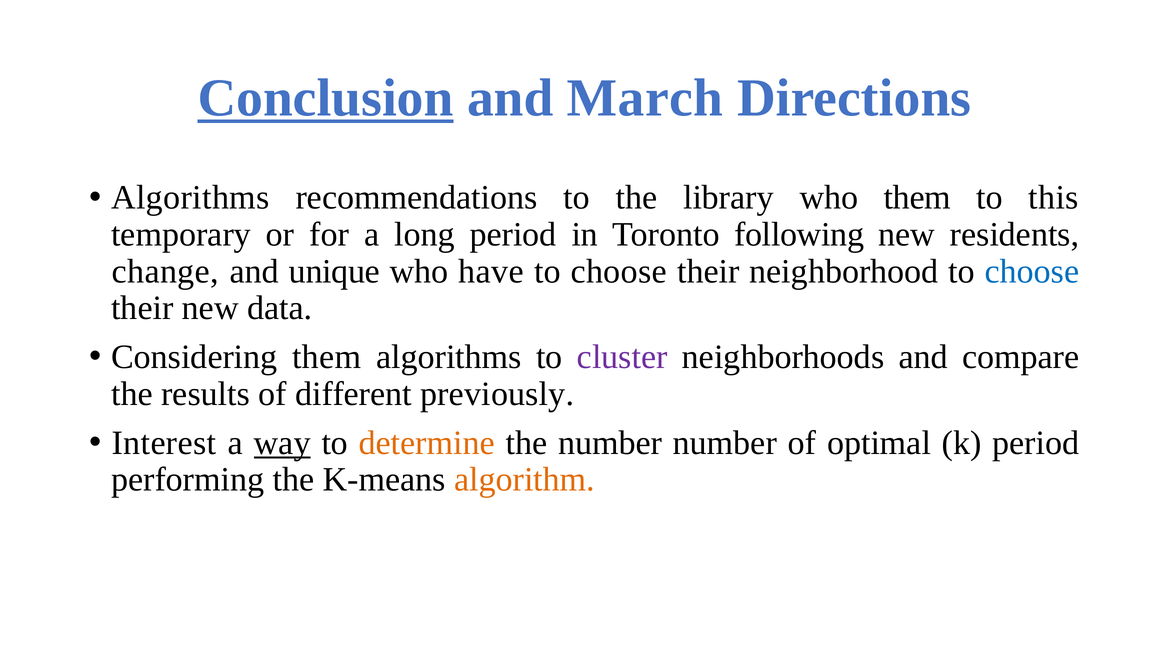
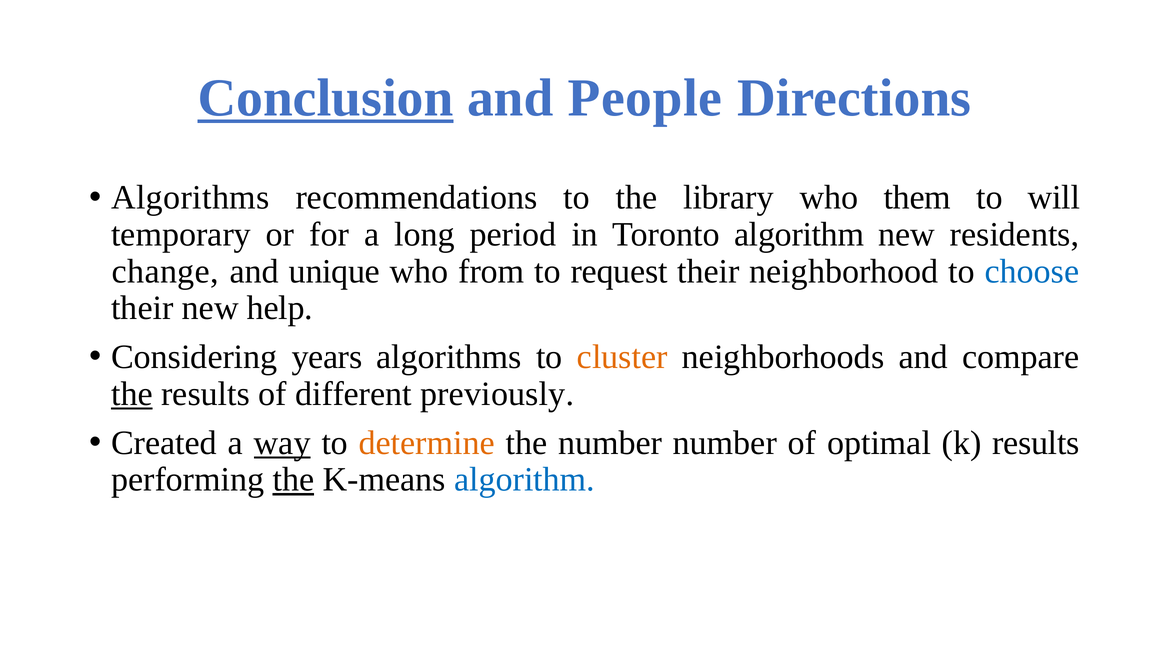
March: March -> People
this: this -> will
Toronto following: following -> algorithm
have: have -> from
choose at (619, 271): choose -> request
data: data -> help
Considering them: them -> years
cluster colour: purple -> orange
the at (132, 394) underline: none -> present
Interest: Interest -> Created
k period: period -> results
the at (293, 480) underline: none -> present
algorithm at (525, 480) colour: orange -> blue
